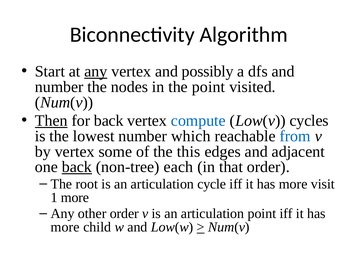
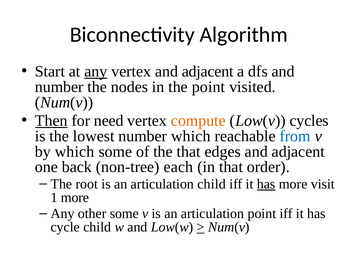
vertex and possibly: possibly -> adjacent
for back: back -> need
compute colour: blue -> orange
by vertex: vertex -> which
the this: this -> that
back at (77, 167) underline: present -> none
articulation cycle: cycle -> child
has at (266, 184) underline: none -> present
other order: order -> some
more at (65, 228): more -> cycle
